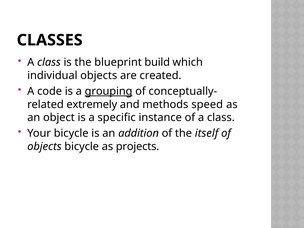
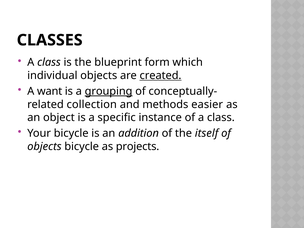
build: build -> form
created underline: none -> present
code: code -> want
extremely: extremely -> collection
speed: speed -> easier
